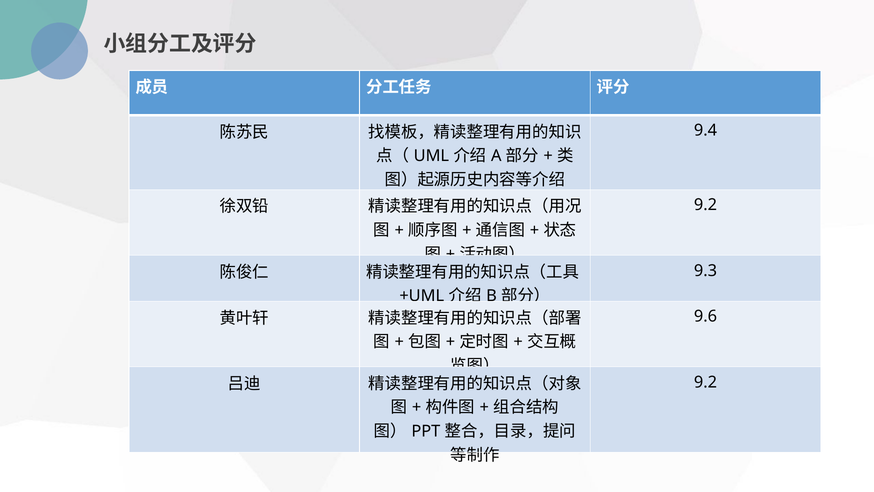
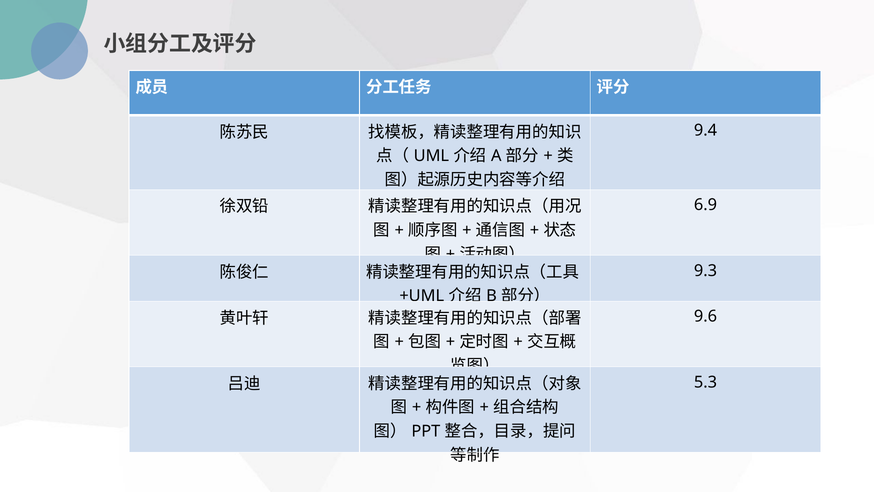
9.2 at (706, 205): 9.2 -> 6.9
9.2 at (706, 382): 9.2 -> 5.3
